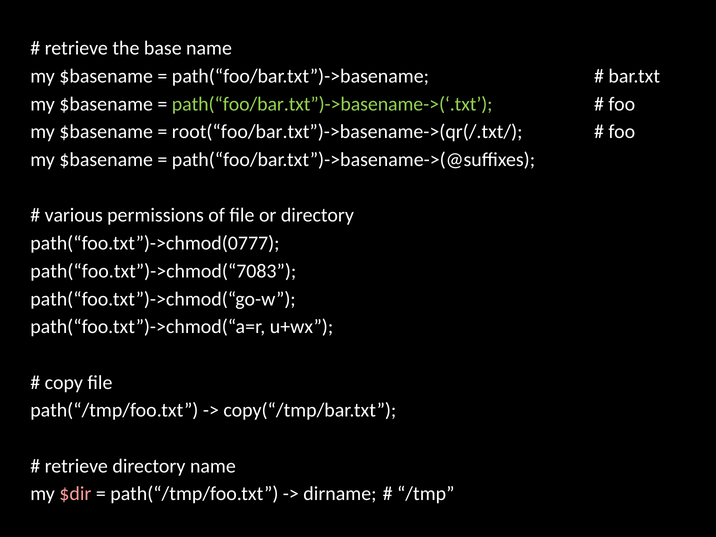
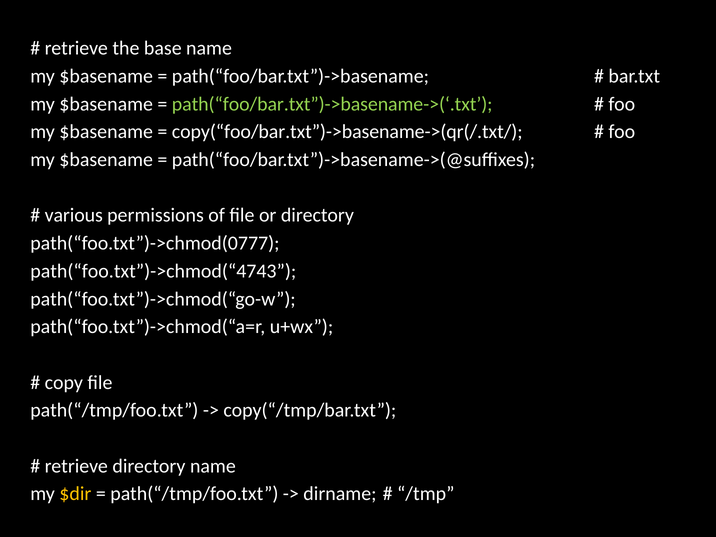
root(“foo/bar.txt”)->basename->(qr(/.txt/: root(“foo/bar.txt”)->basename->(qr(/.txt/ -> copy(“foo/bar.txt”)->basename->(qr(/.txt/
path(“foo.txt”)->chmod(“7083: path(“foo.txt”)->chmod(“7083 -> path(“foo.txt”)->chmod(“4743
$dir colour: pink -> yellow
